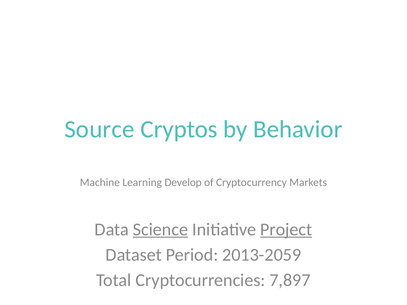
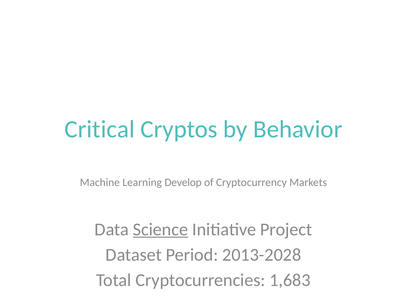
Source: Source -> Critical
Project underline: present -> none
2013-2059: 2013-2059 -> 2013-2028
7,897: 7,897 -> 1,683
